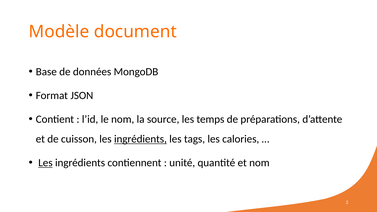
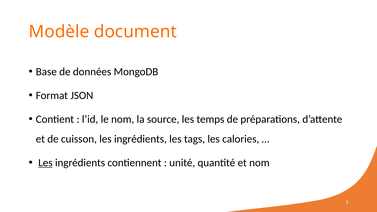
ingrédients at (140, 139) underline: present -> none
